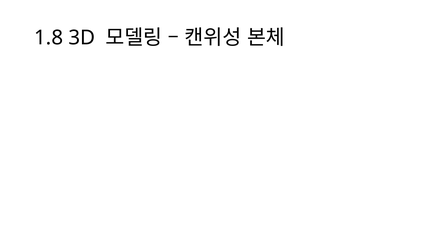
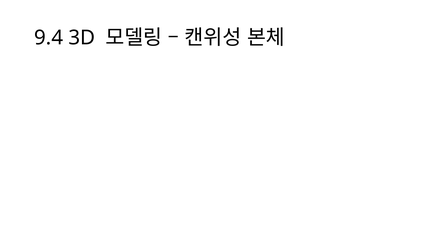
1.8: 1.8 -> 9.4
